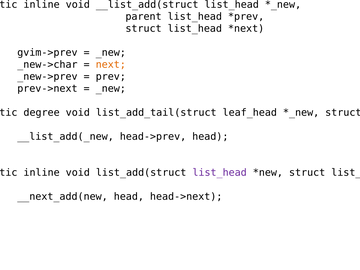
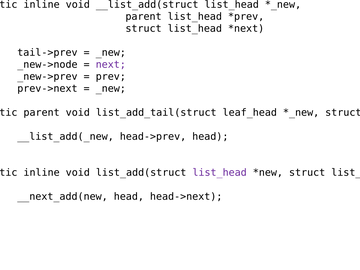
gvim->prev: gvim->prev -> tail->prev
_new->char: _new->char -> _new->node
next colour: orange -> purple
degree at (42, 113): degree -> parent
